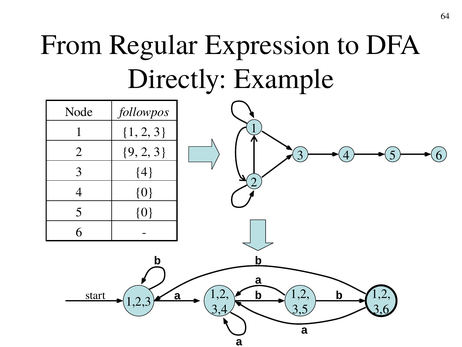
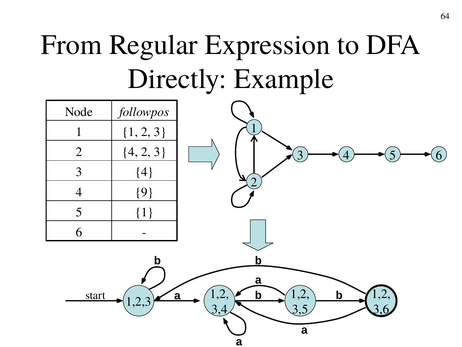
2 9: 9 -> 4
4 0: 0 -> 9
5 0: 0 -> 1
